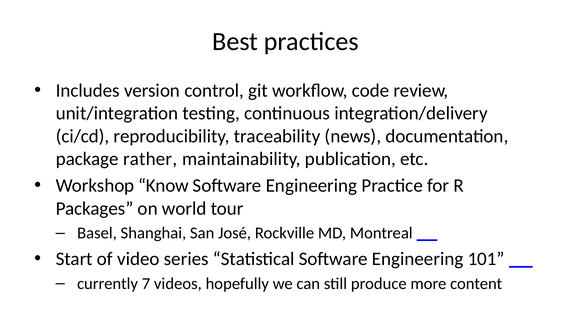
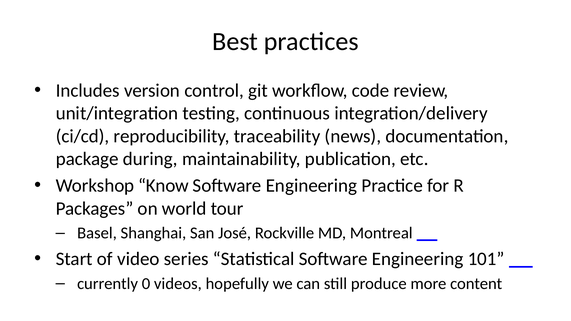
rather: rather -> during
7: 7 -> 0
